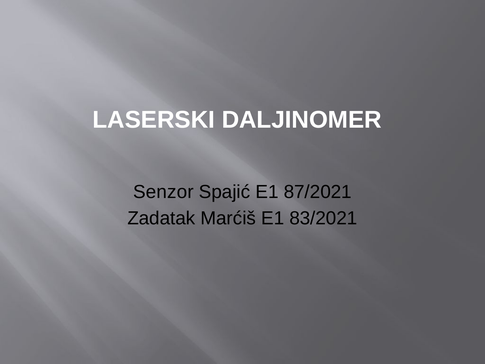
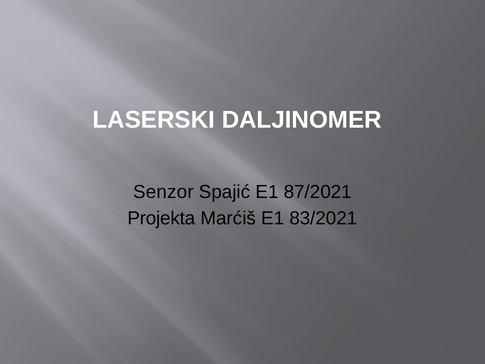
Zadatak: Zadatak -> Projekta
